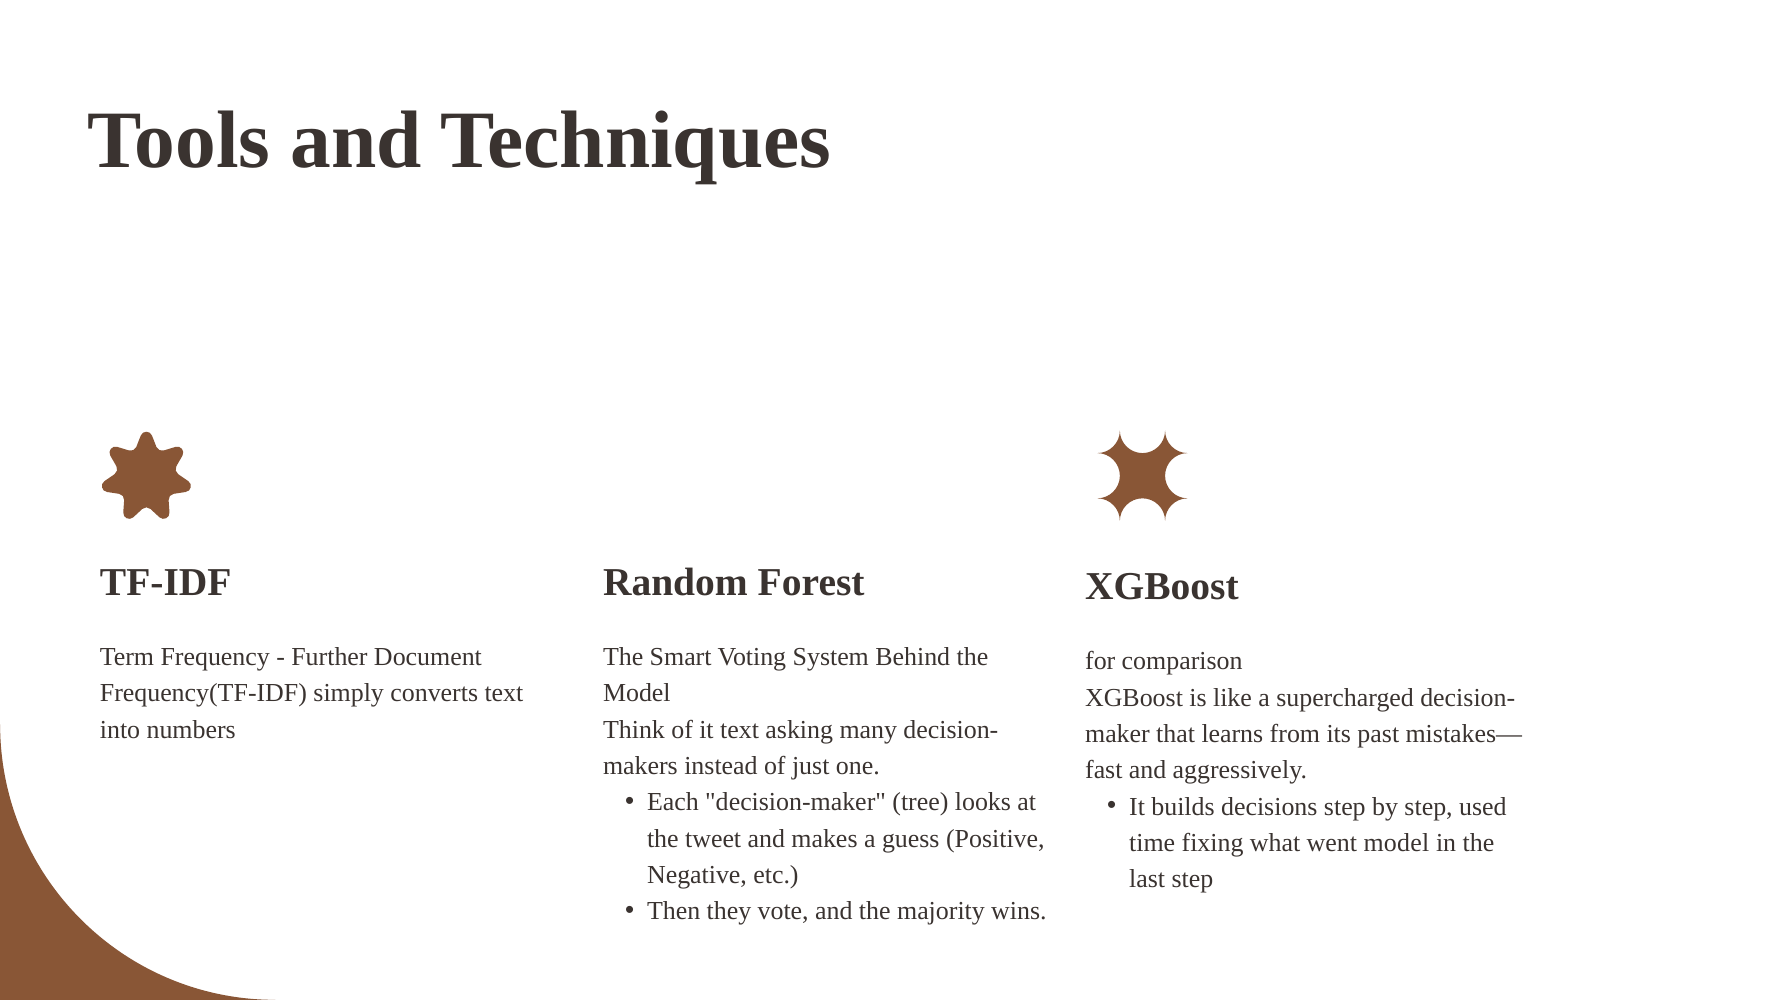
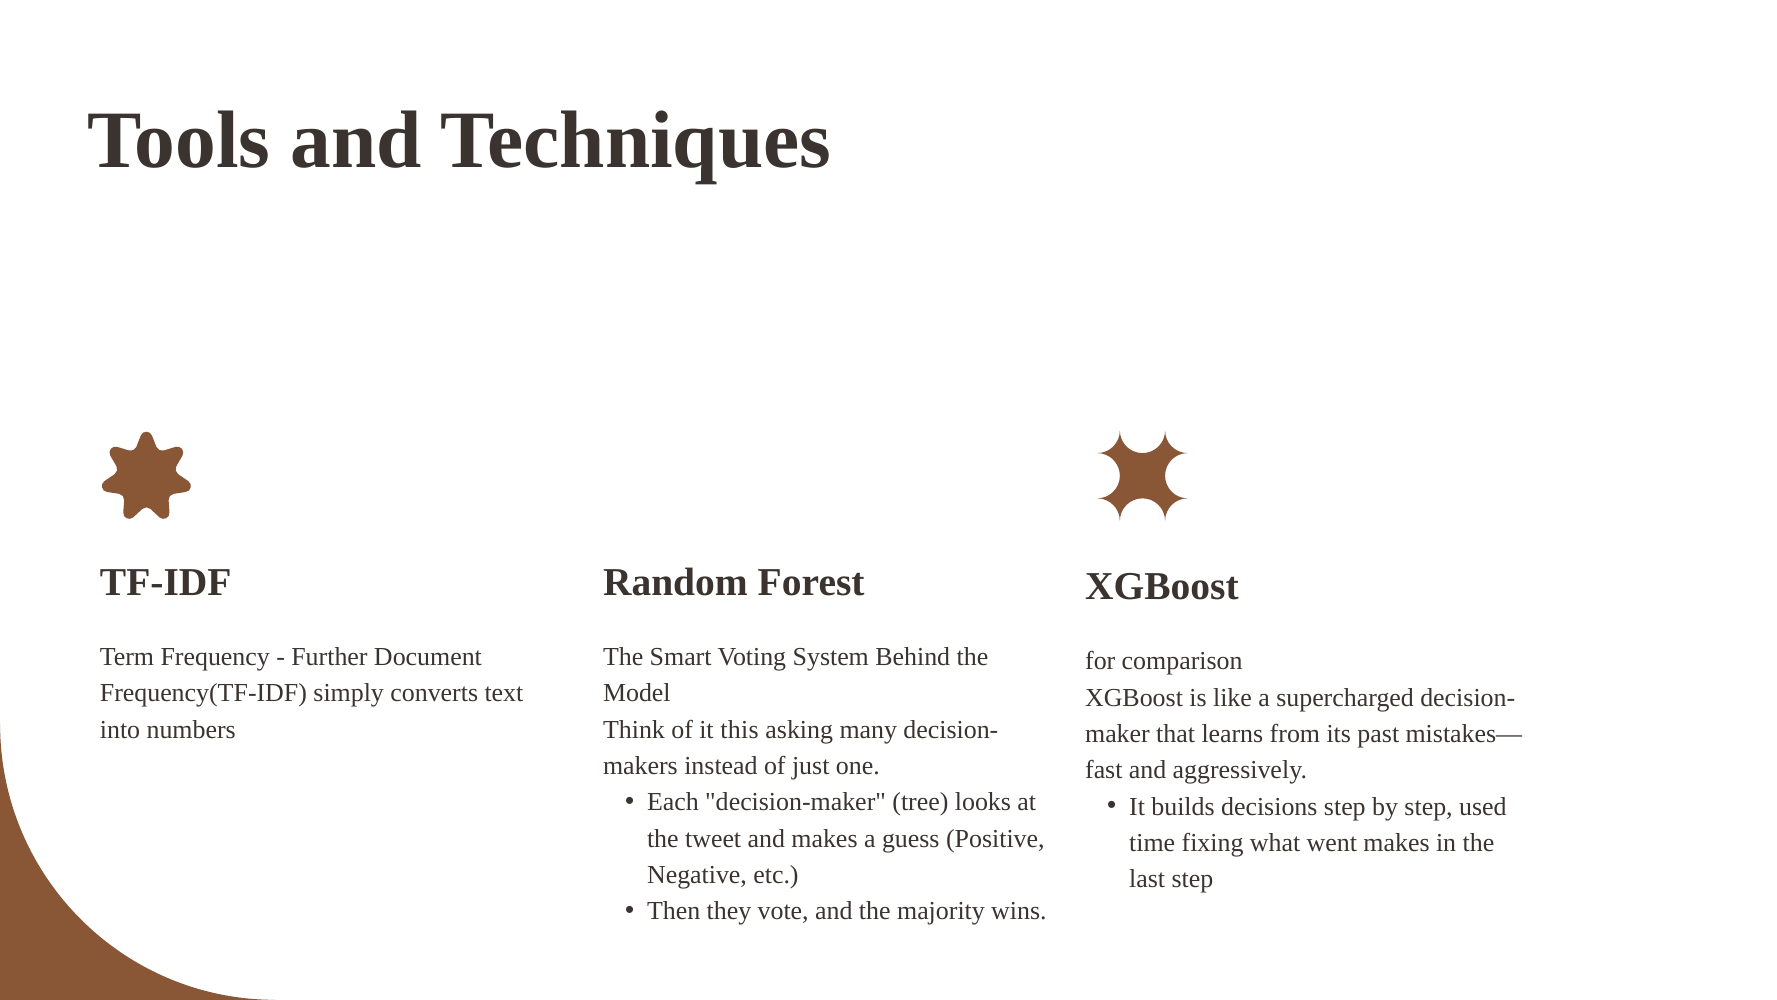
it text: text -> this
went model: model -> makes
